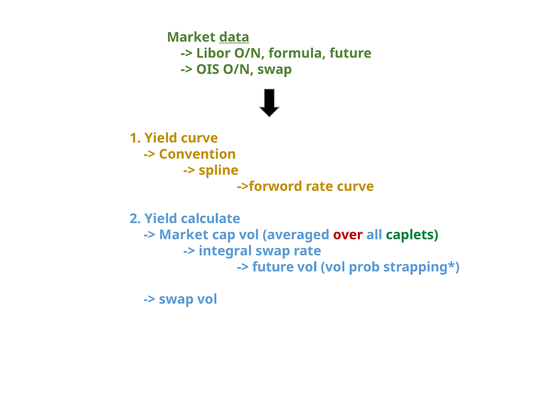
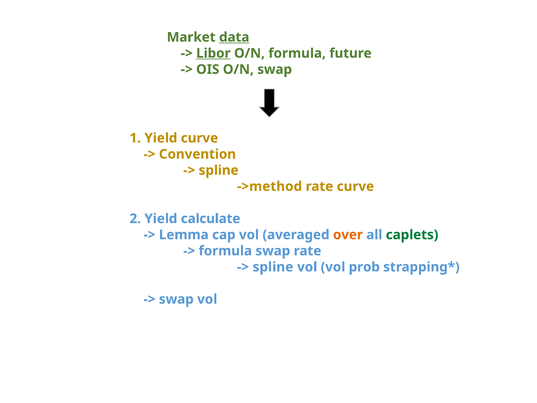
Libor underline: none -> present
->forword: ->forword -> ->method
Market at (184, 235): Market -> Lemma
over colour: red -> orange
integral at (225, 251): integral -> formula
future at (273, 267): future -> spline
